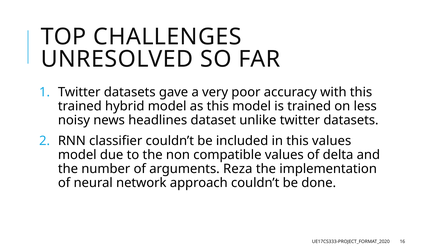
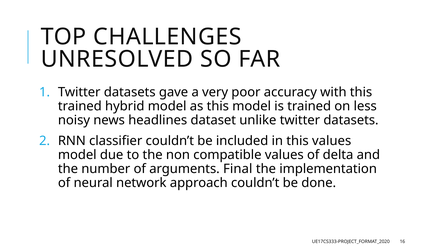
Reza: Reza -> Final
